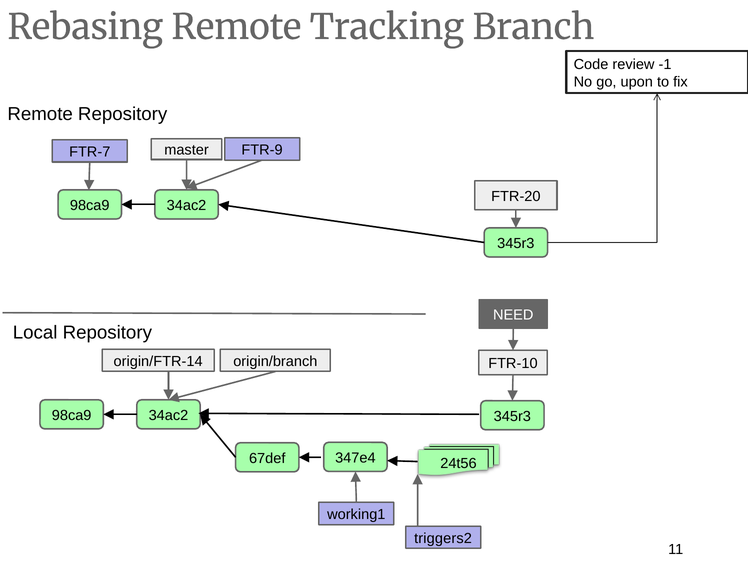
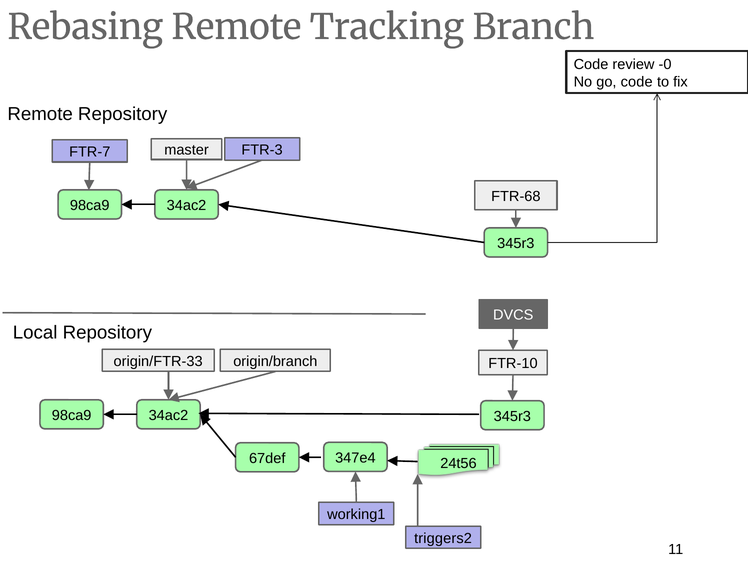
-1: -1 -> -0
go upon: upon -> code
FTR-9: FTR-9 -> FTR-3
FTR-20: FTR-20 -> FTR-68
NEED: NEED -> DVCS
origin/FTR-14: origin/FTR-14 -> origin/FTR-33
